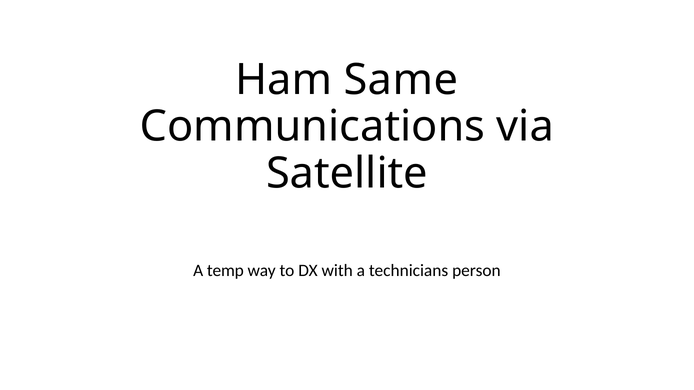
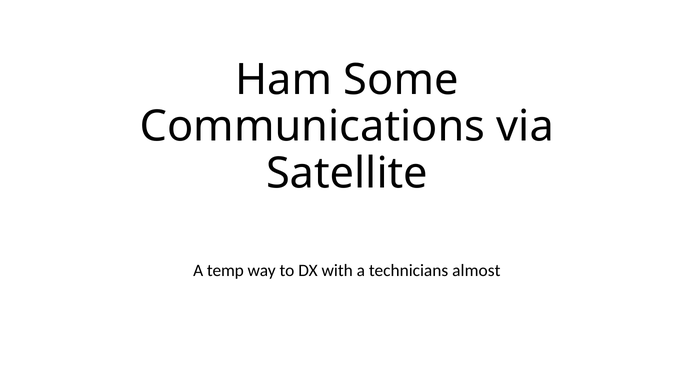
Same: Same -> Some
person: person -> almost
